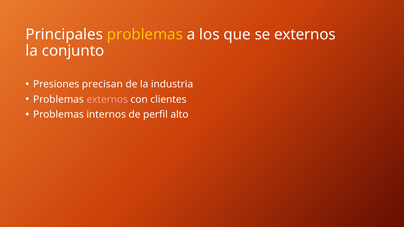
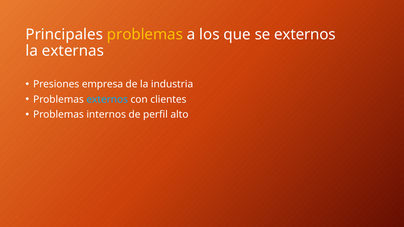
conjunto: conjunto -> externas
precisan: precisan -> empresa
externos at (107, 99) colour: pink -> light blue
